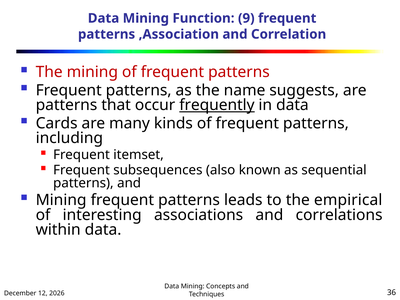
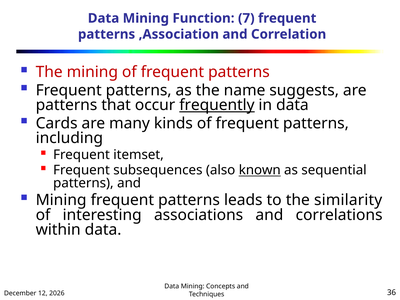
9: 9 -> 7
known underline: none -> present
empirical: empirical -> similarity
